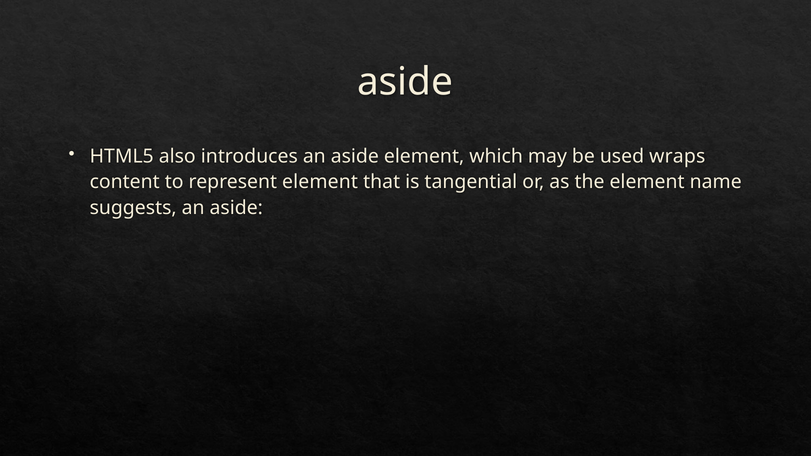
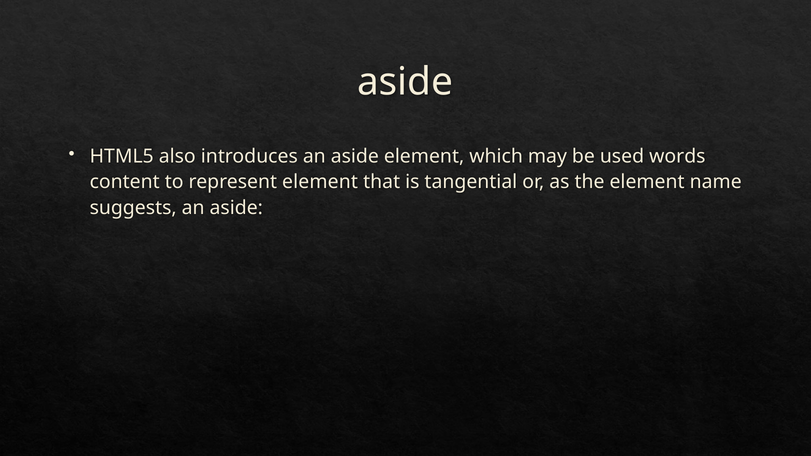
wraps: wraps -> words
